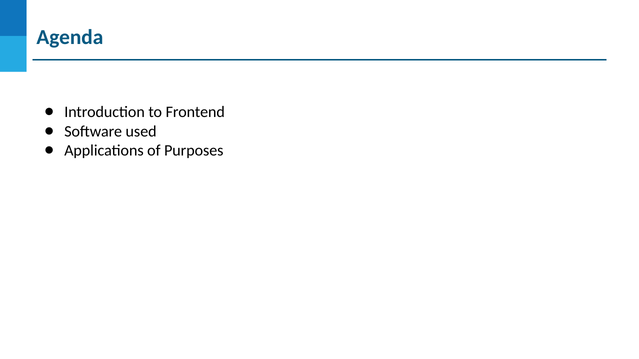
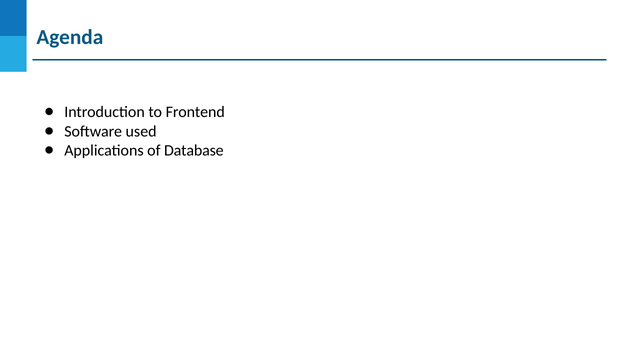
Purposes: Purposes -> Database
